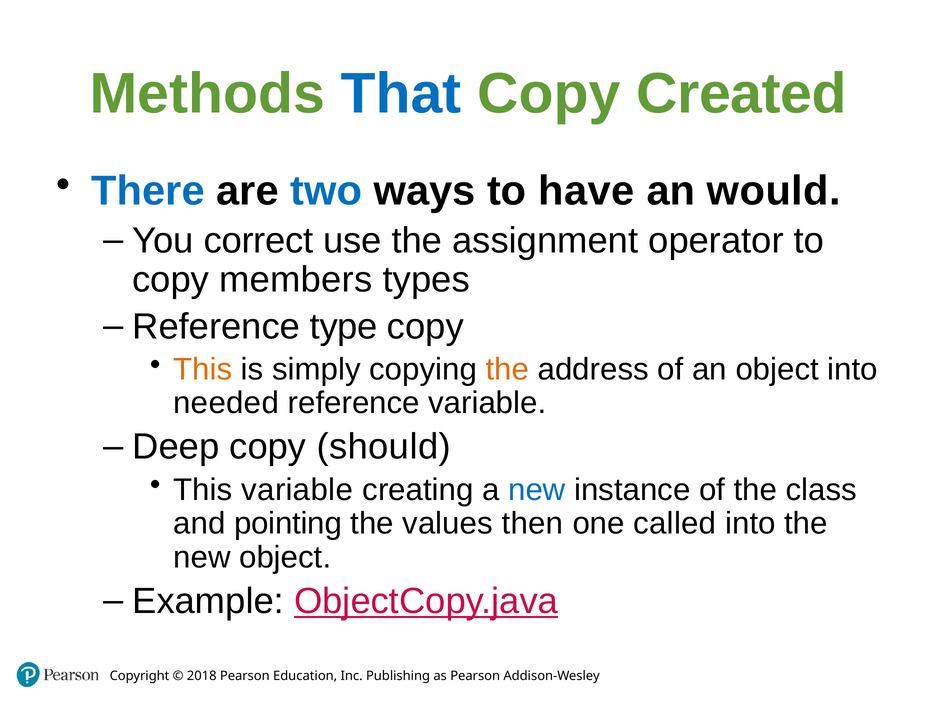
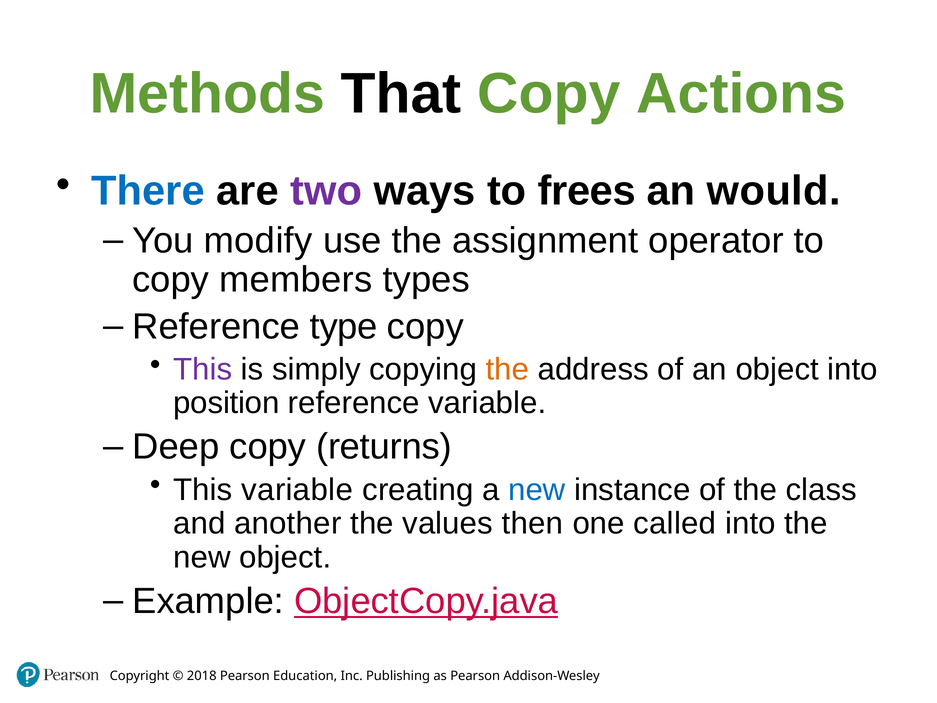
That colour: blue -> black
Created: Created -> Actions
two colour: blue -> purple
have: have -> frees
correct: correct -> modify
This at (203, 369) colour: orange -> purple
needed: needed -> position
should: should -> returns
pointing: pointing -> another
